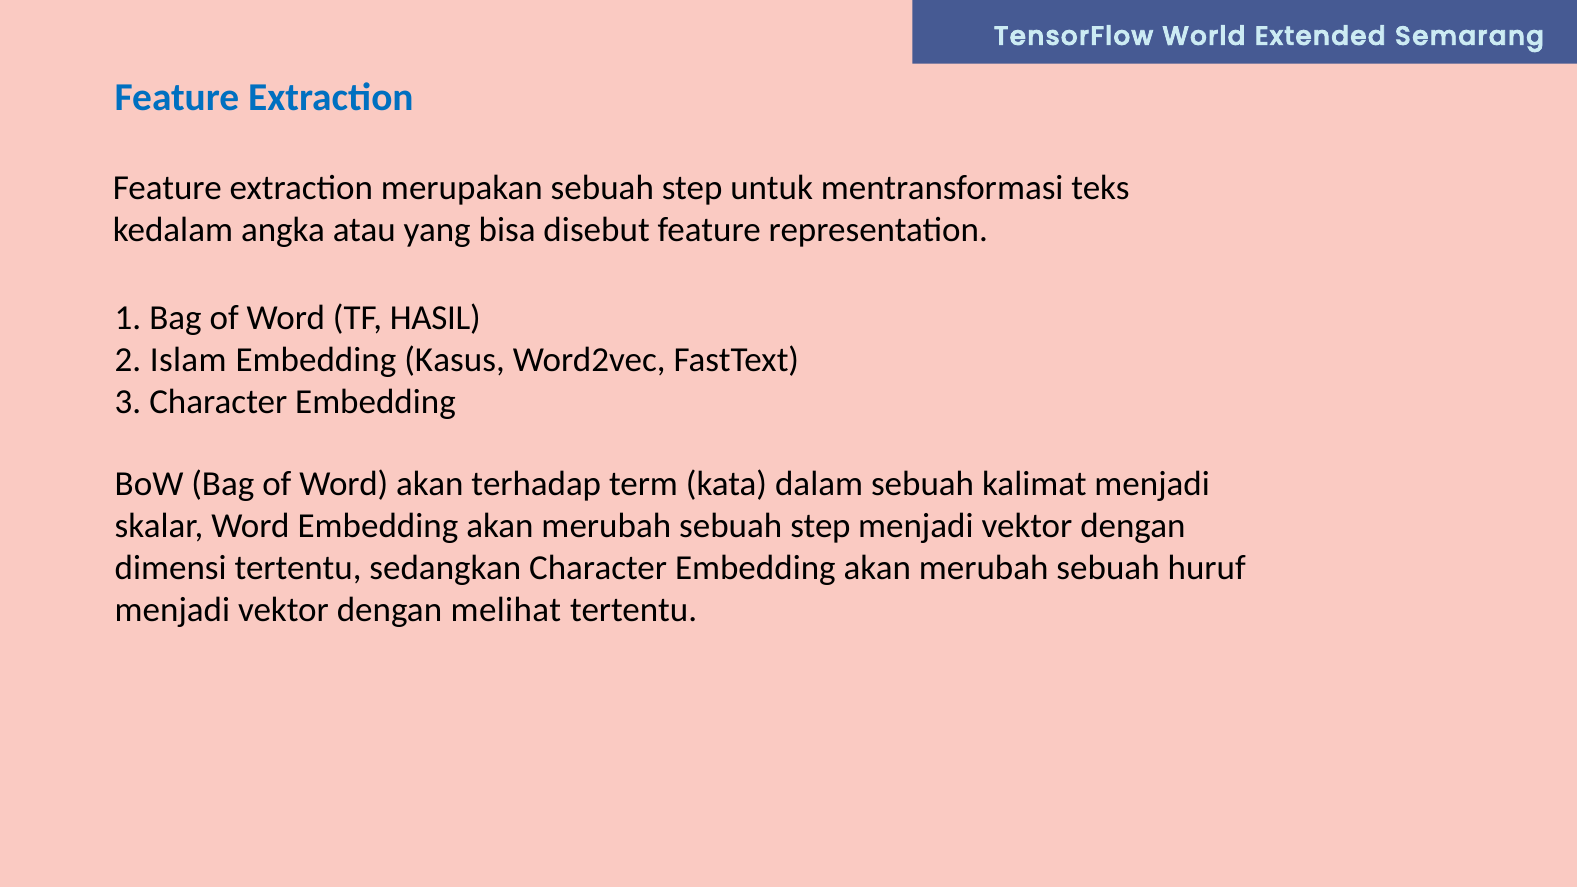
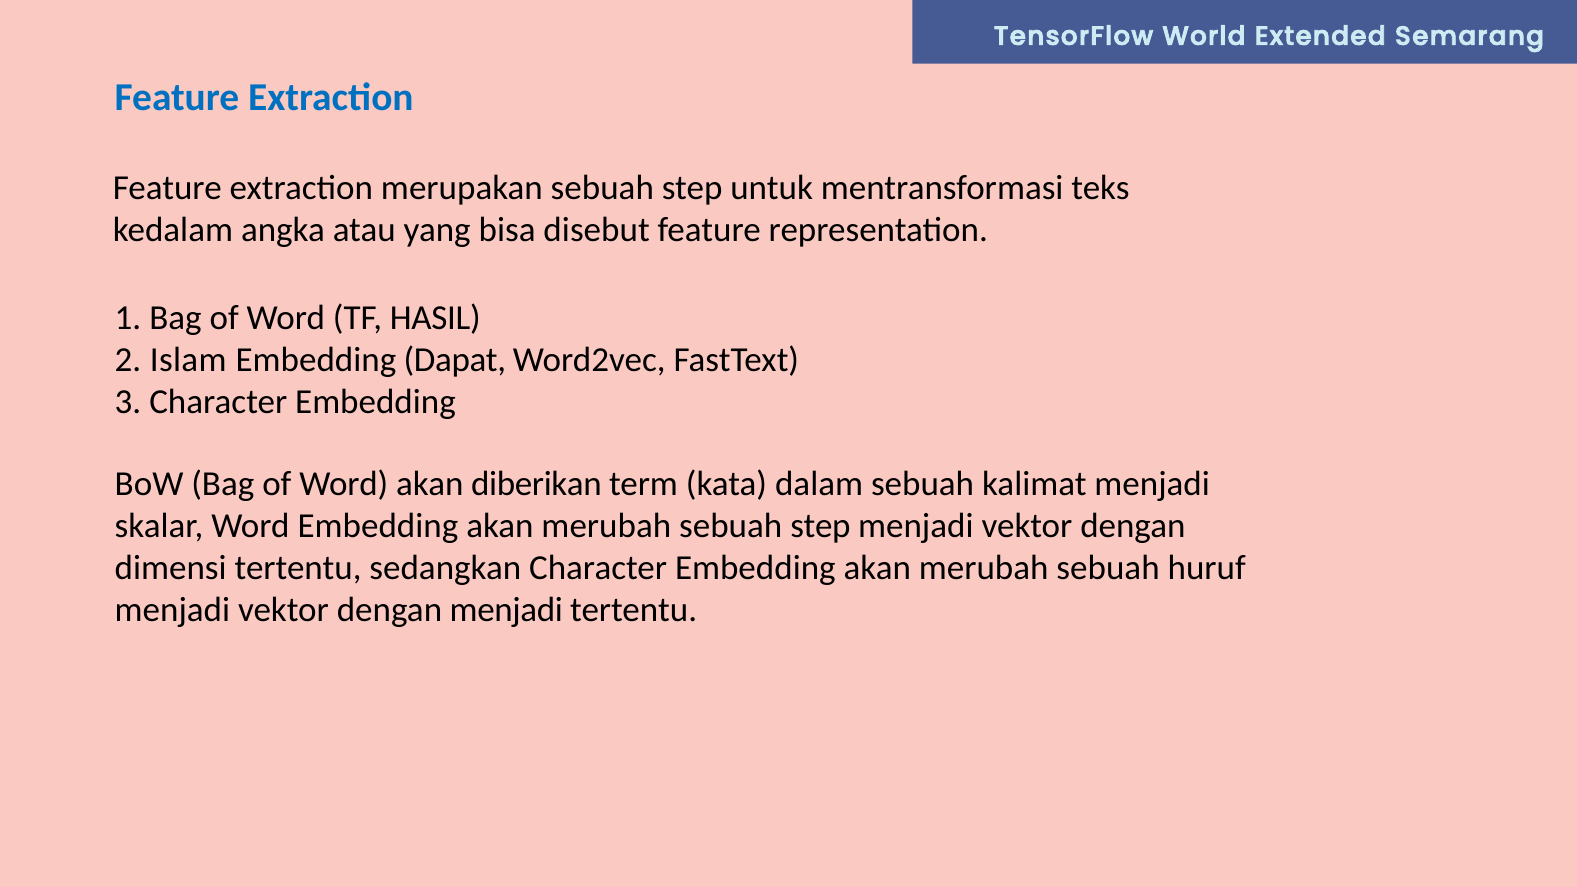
Kasus: Kasus -> Dapat
terhadap: terhadap -> diberikan
dengan melihat: melihat -> menjadi
